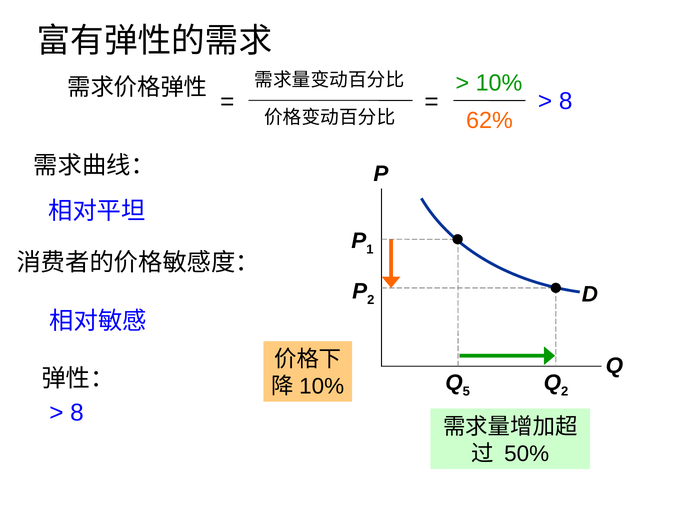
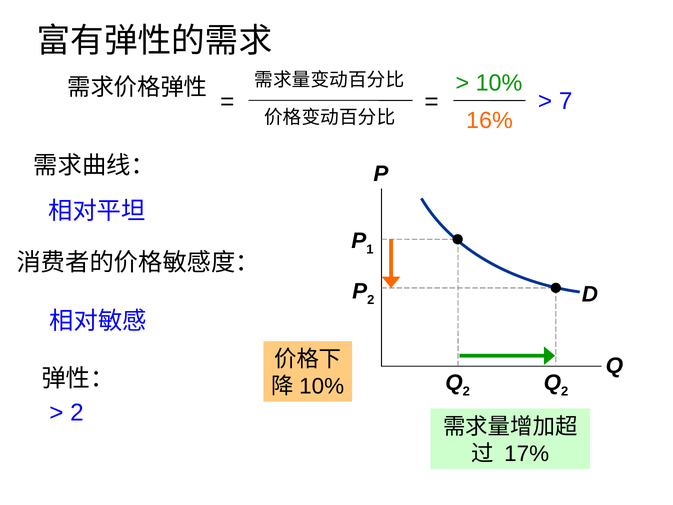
8 at (566, 101): 8 -> 7
62%: 62% -> 16%
5 at (466, 391): 5 -> 2
8 at (77, 412): 8 -> 2
50%: 50% -> 17%
